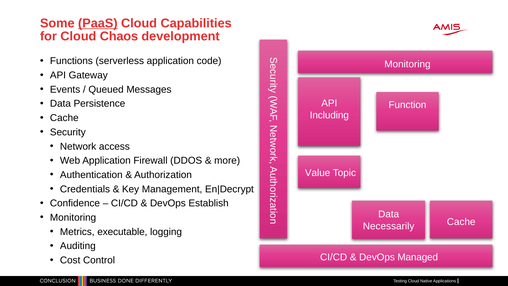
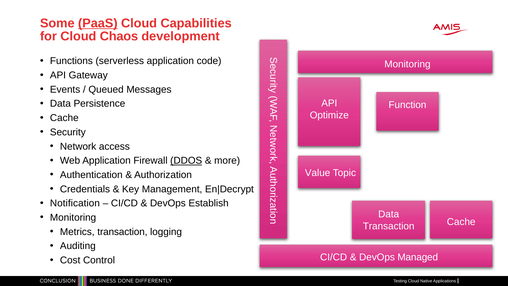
Including: Including -> Optimize
DDOS underline: none -> present
Confidence: Confidence -> Notification
Necessarily at (389, 226): Necessarily -> Transaction
Metrics executable: executable -> transaction
